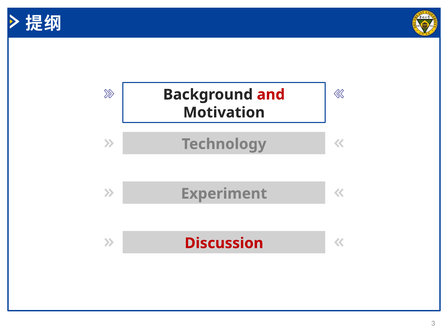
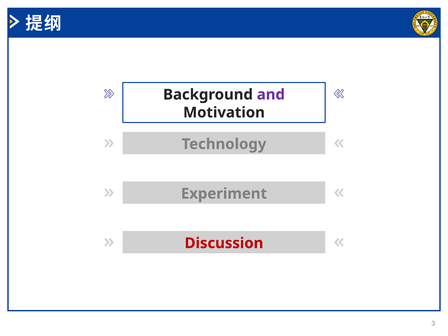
and colour: red -> purple
